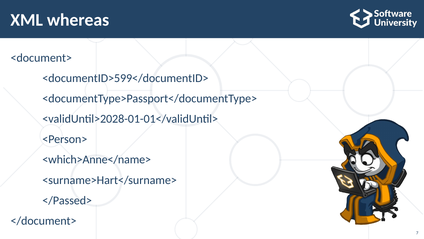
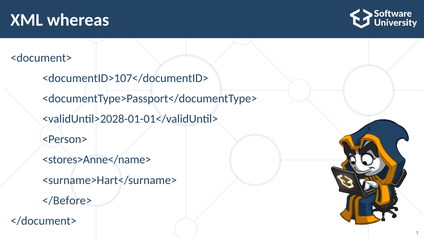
<documentID>599</documentID>: <documentID>599</documentID> -> <documentID>107</documentID>
<which>Anne</name>: <which>Anne</name> -> <stores>Anne</name>
</Passed>: </Passed> -> </Before>
